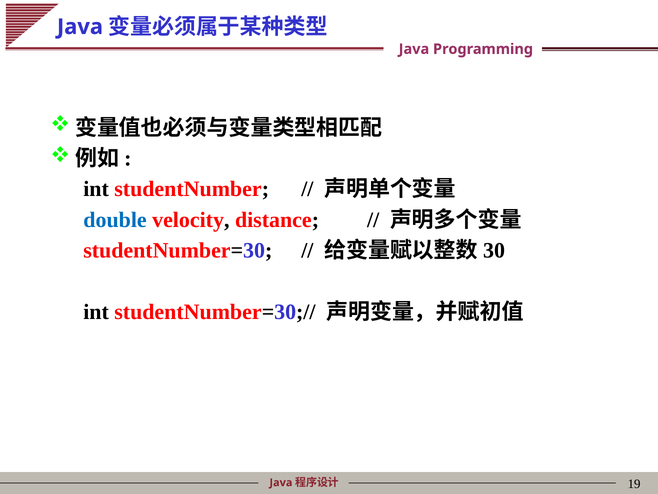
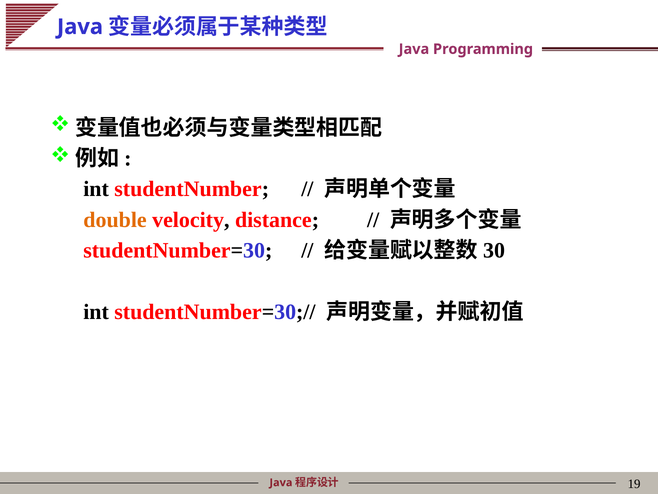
double colour: blue -> orange
